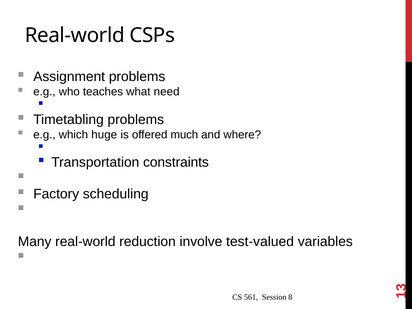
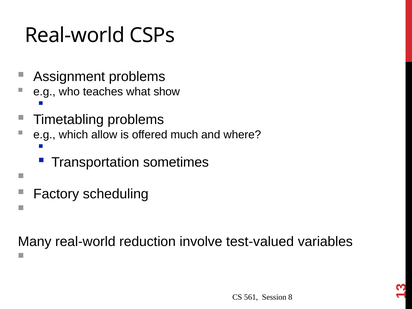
need: need -> show
huge: huge -> allow
constraints: constraints -> sometimes
